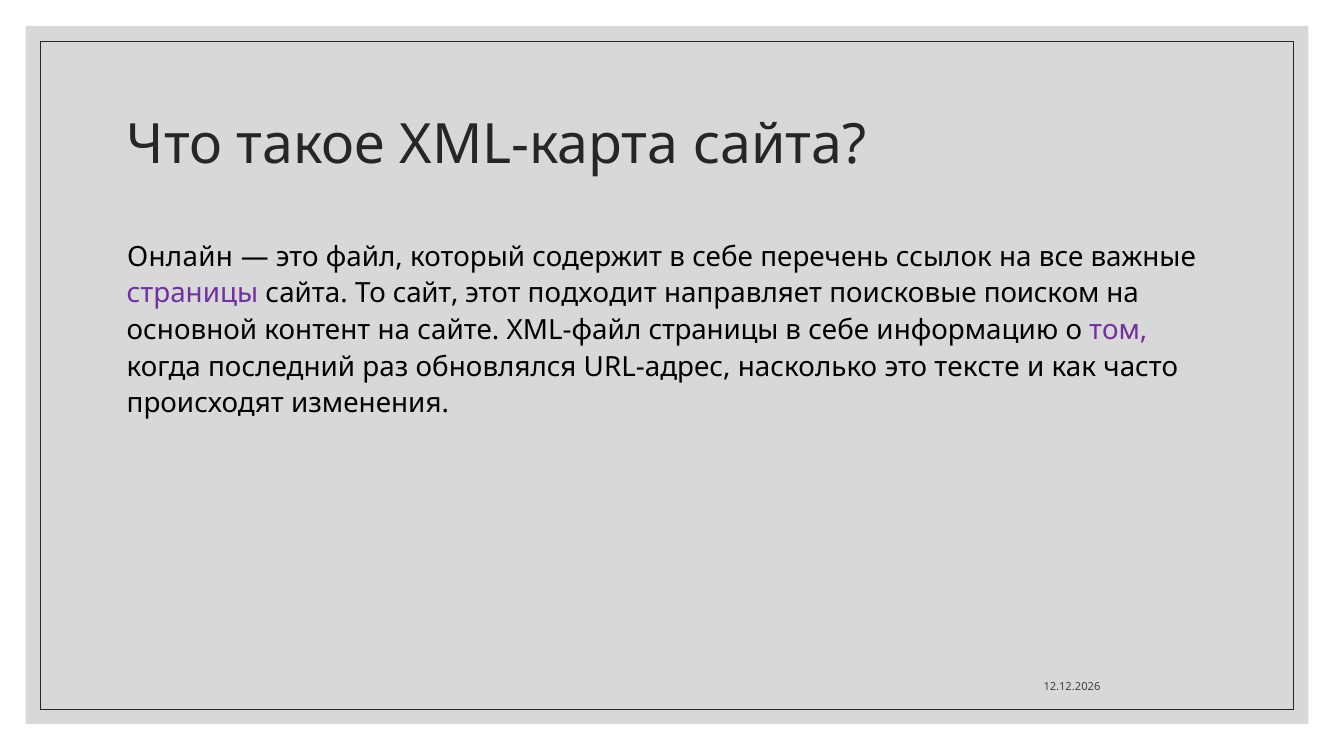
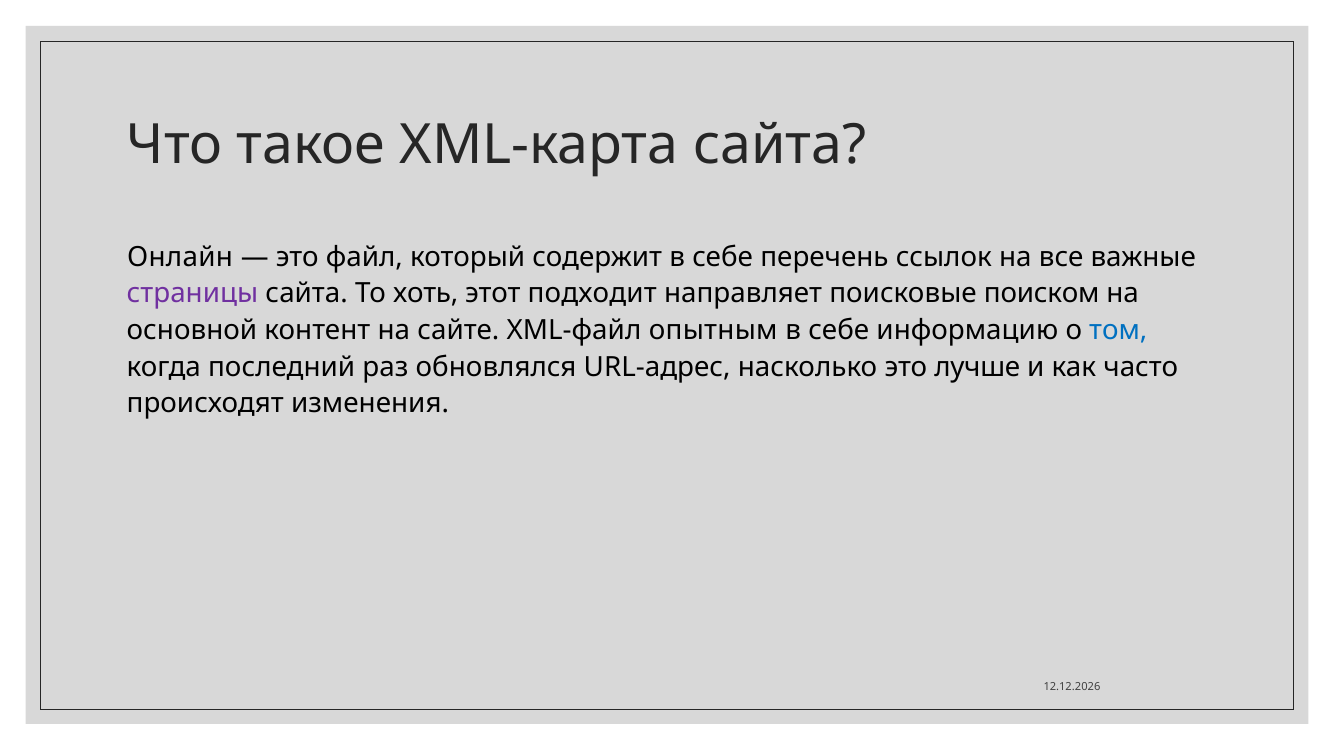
сайт: сайт -> хоть
XML-файл страницы: страницы -> опытным
том colour: purple -> blue
тексте: тексте -> лучше
